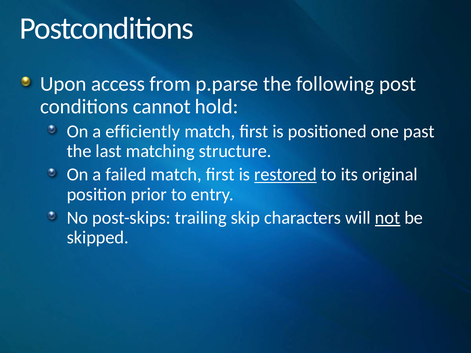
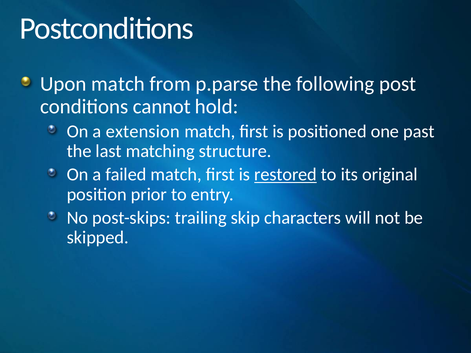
Upon access: access -> match
efficiently: efficiently -> extension
not underline: present -> none
